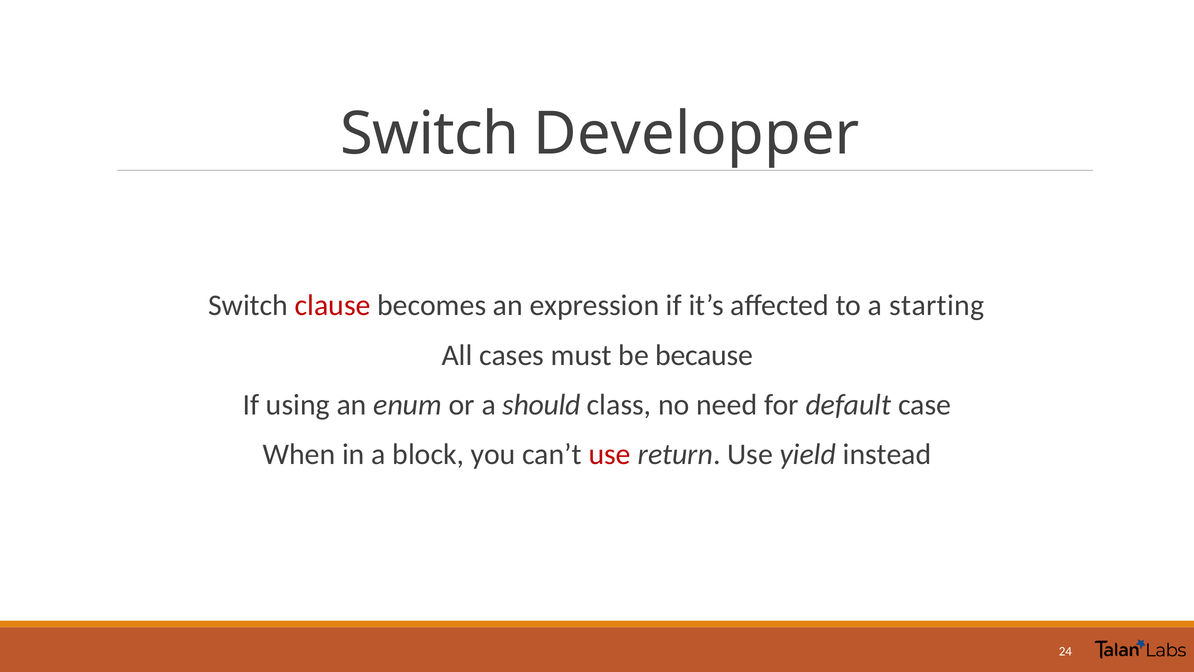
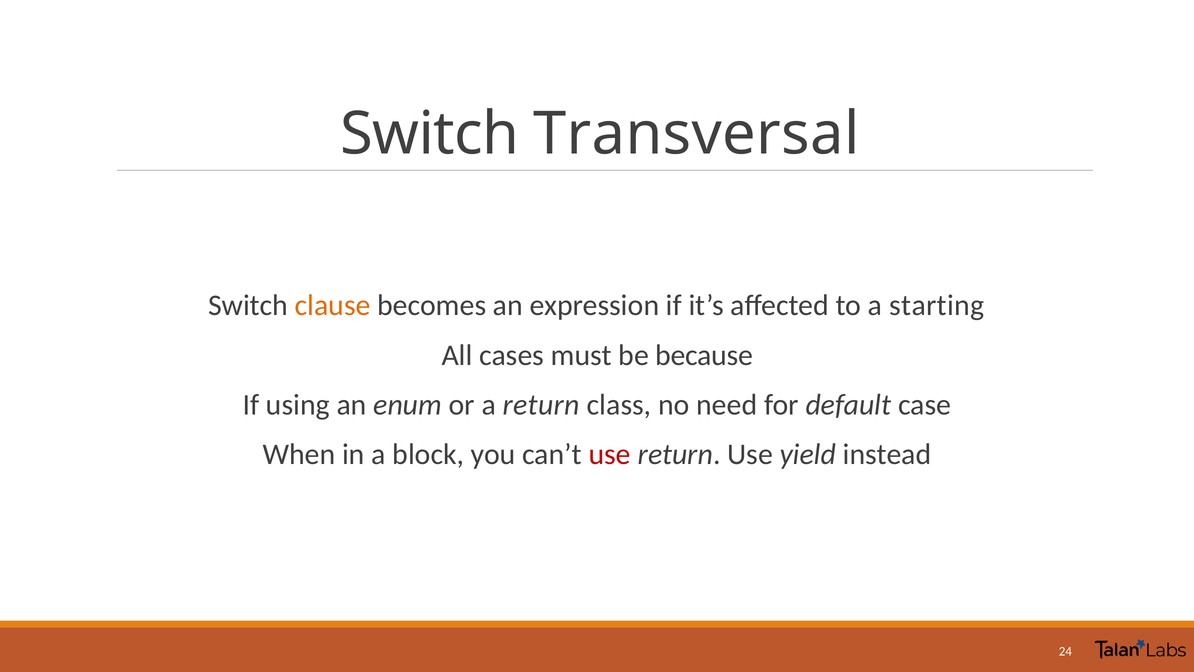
Developper: Developper -> Transversal
clause colour: red -> orange
a should: should -> return
